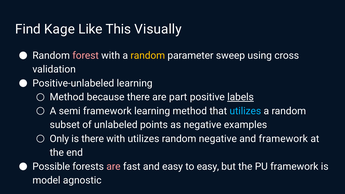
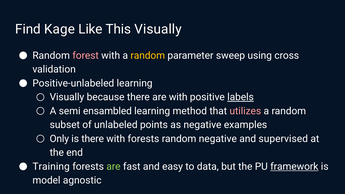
Method at (67, 97): Method -> Visually
are part: part -> with
semi framework: framework -> ensambled
utilizes at (245, 111) colour: light blue -> pink
with utilizes: utilizes -> forests
and framework: framework -> supervised
Possible: Possible -> Training
are at (113, 167) colour: pink -> light green
to easy: easy -> data
framework at (294, 167) underline: none -> present
